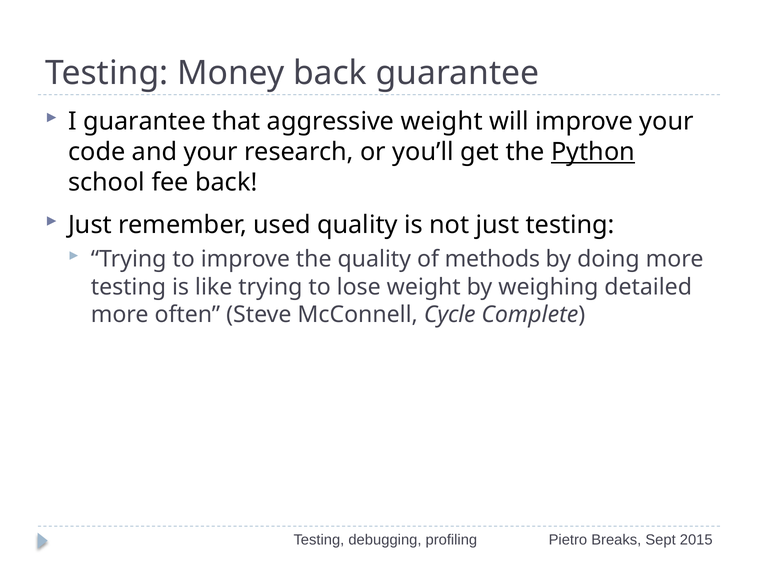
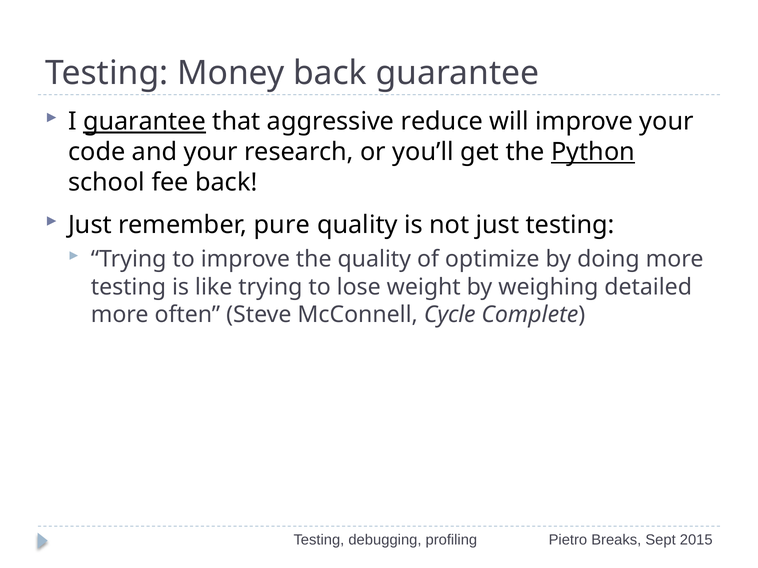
guarantee at (145, 122) underline: none -> present
aggressive weight: weight -> reduce
used: used -> pure
methods: methods -> optimize
